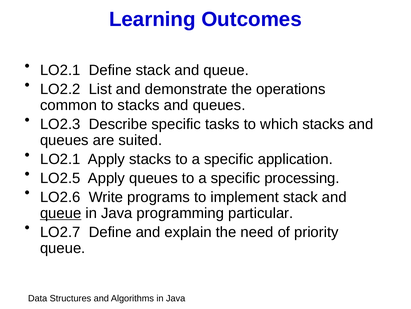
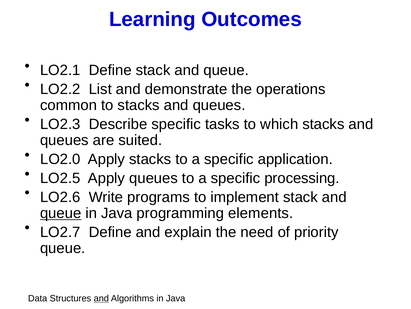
LO2.1 at (60, 159): LO2.1 -> LO2.0
particular: particular -> elements
and at (101, 298) underline: none -> present
